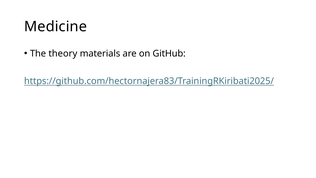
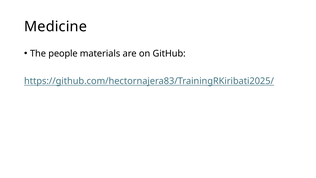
theory: theory -> people
